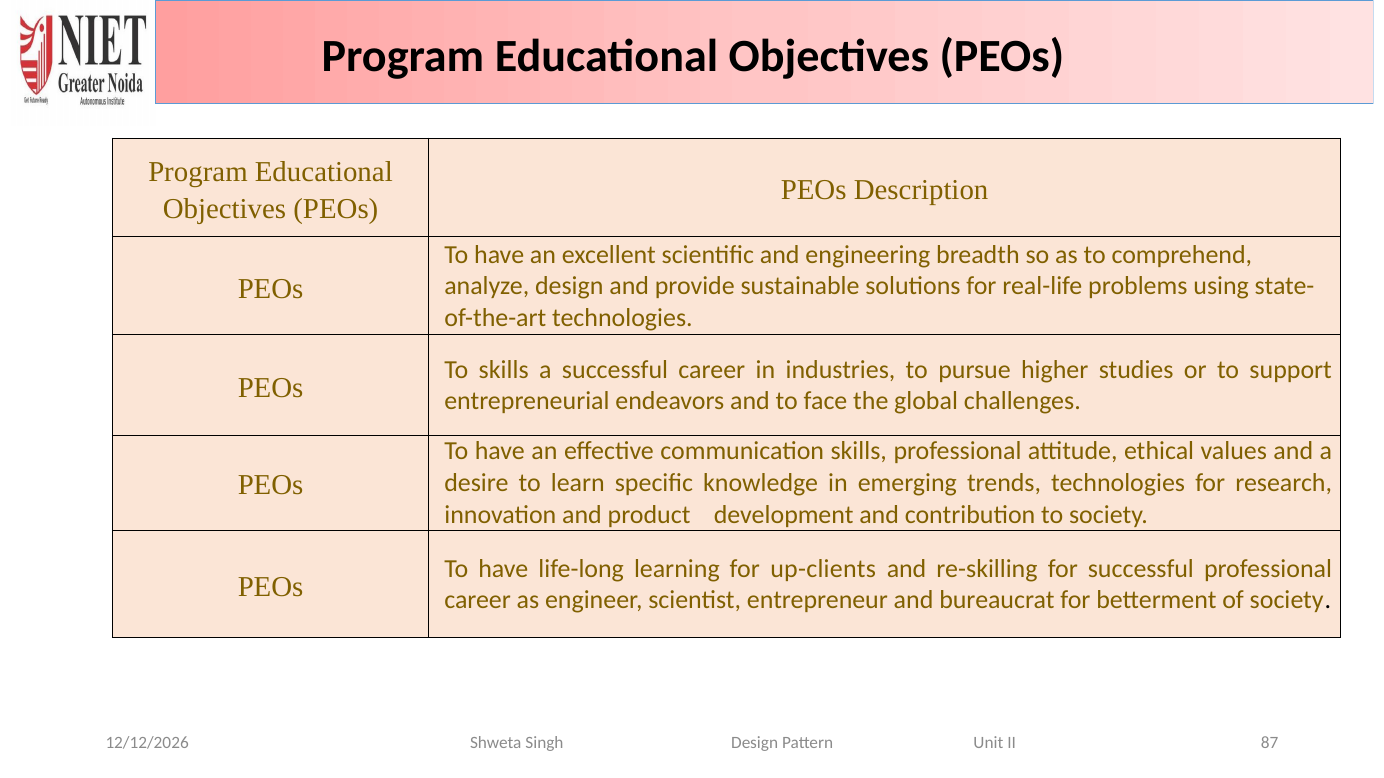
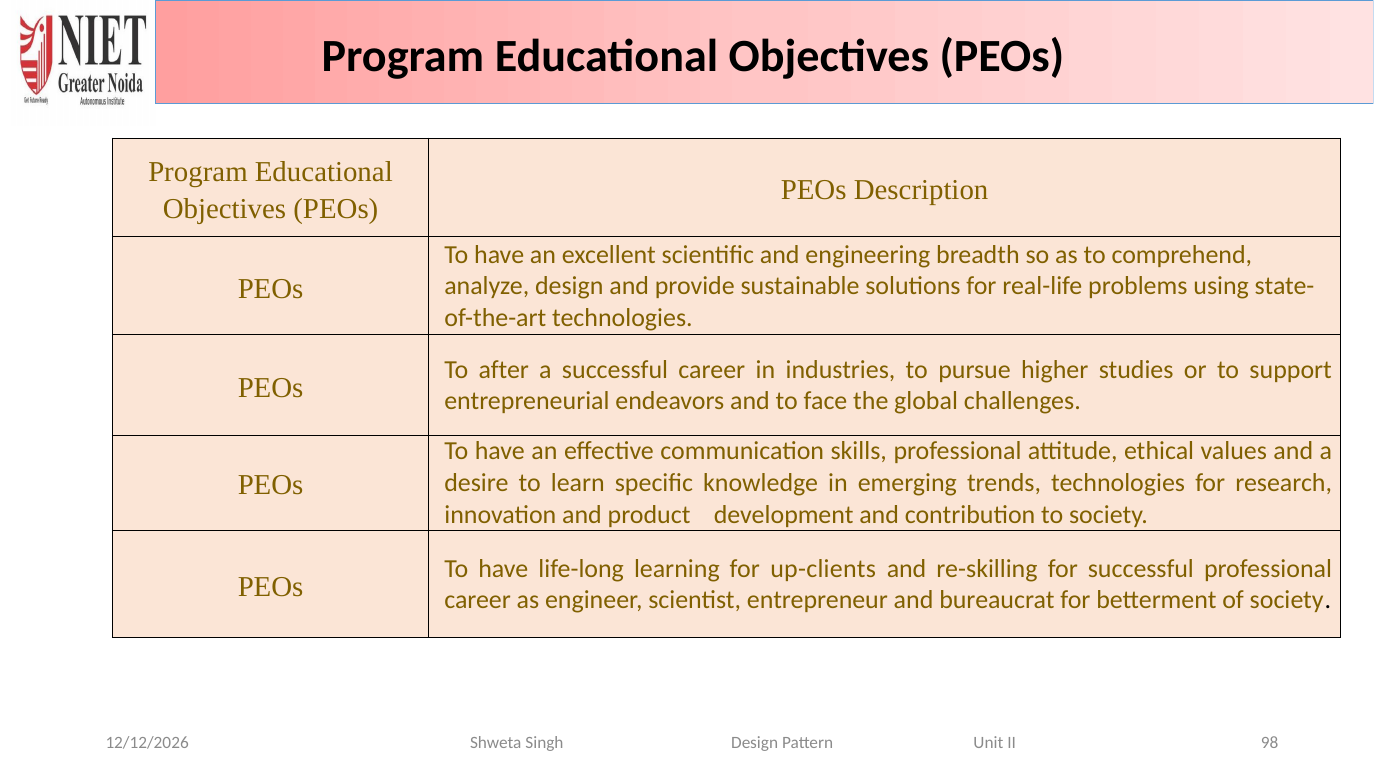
To skills: skills -> after
87: 87 -> 98
